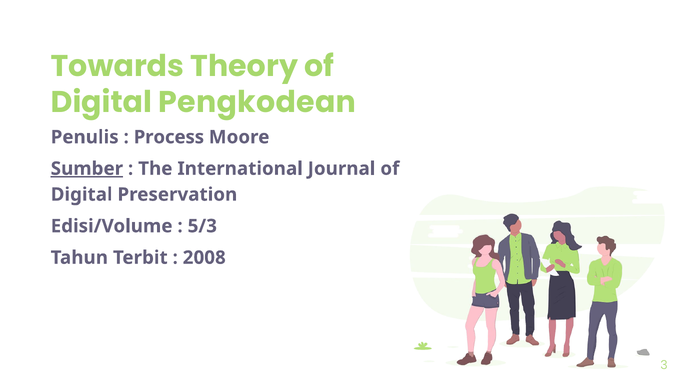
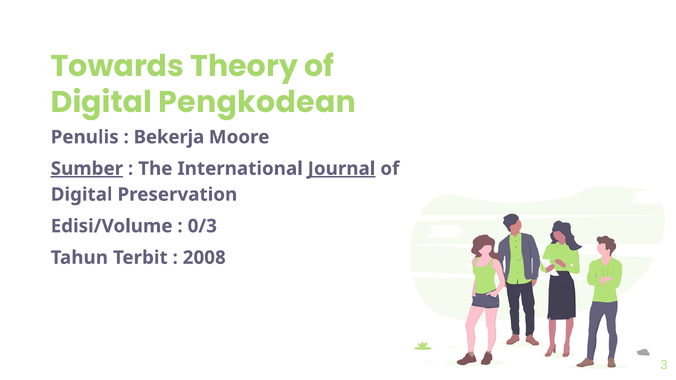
Process: Process -> Bekerja
Journal underline: none -> present
5/3: 5/3 -> 0/3
